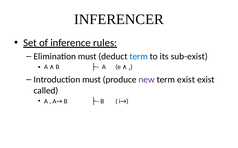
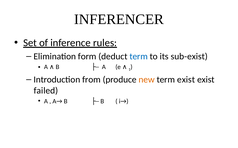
Elimination must: must -> form
Introduction must: must -> from
new colour: purple -> orange
called: called -> failed
